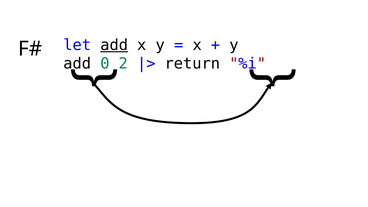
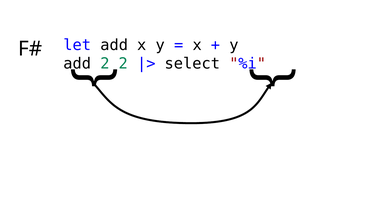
add at (114, 45) underline: present -> none
add 0: 0 -> 2
return: return -> select
